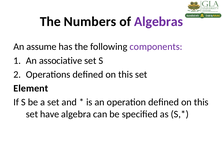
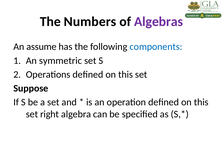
components colour: purple -> blue
associative: associative -> symmetric
Element: Element -> Suppose
have: have -> right
